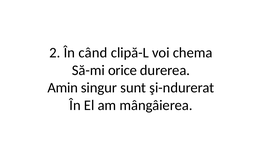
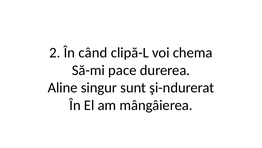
orice: orice -> pace
Amin: Amin -> Aline
